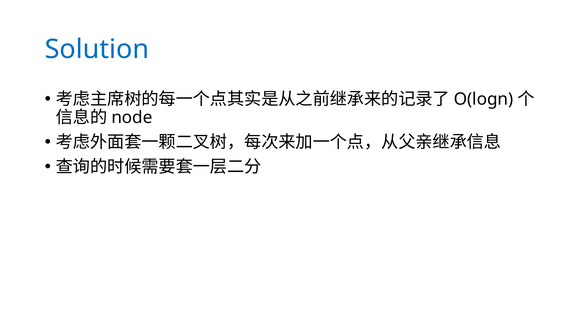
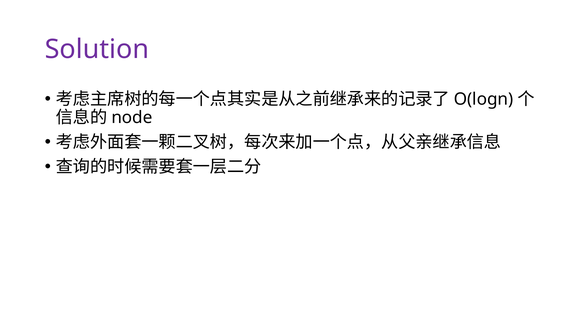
Solution colour: blue -> purple
